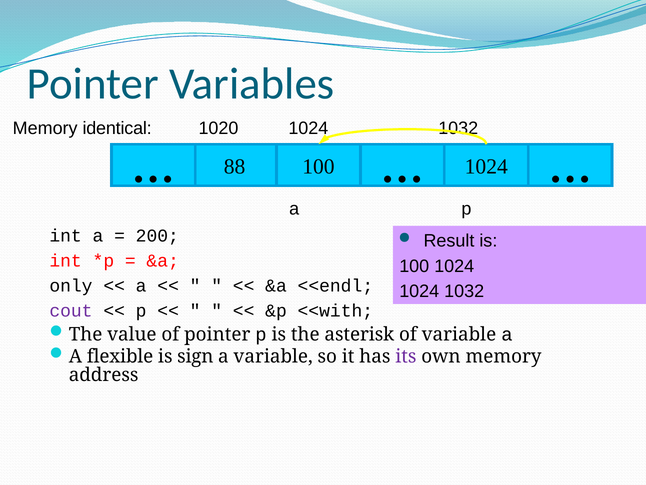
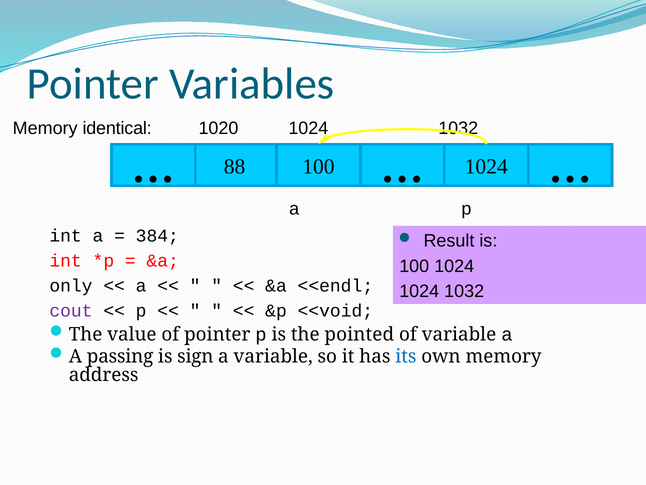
200: 200 -> 384
<<with: <<with -> <<void
asterisk: asterisk -> pointed
flexible: flexible -> passing
its colour: purple -> blue
